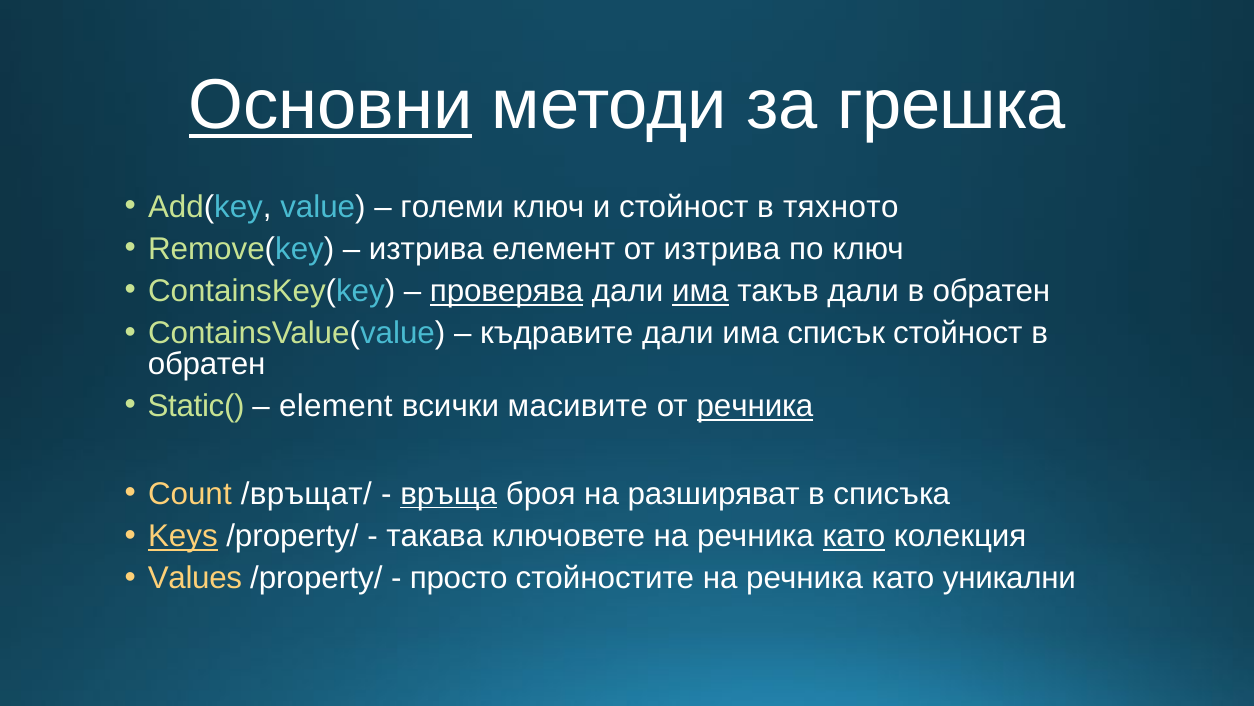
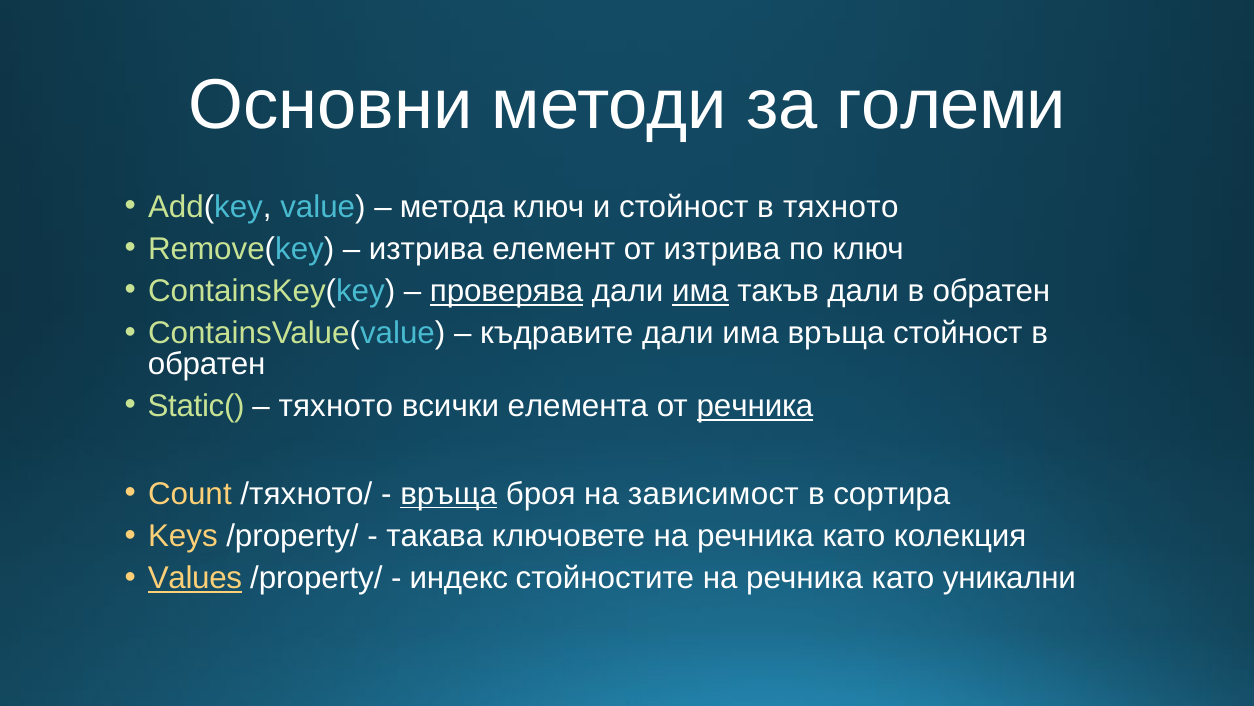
Основни underline: present -> none
грешка: грешка -> големи
големи: големи -> метода
има списък: списък -> връща
element at (336, 406): element -> тяхното
масивите: масивите -> елемента
/връщат/: /връщат/ -> /тяхното/
разширяват: разширяват -> зависимост
списъка: списъка -> сортира
Keys underline: present -> none
като at (854, 536) underline: present -> none
Values underline: none -> present
просто: просто -> индекс
